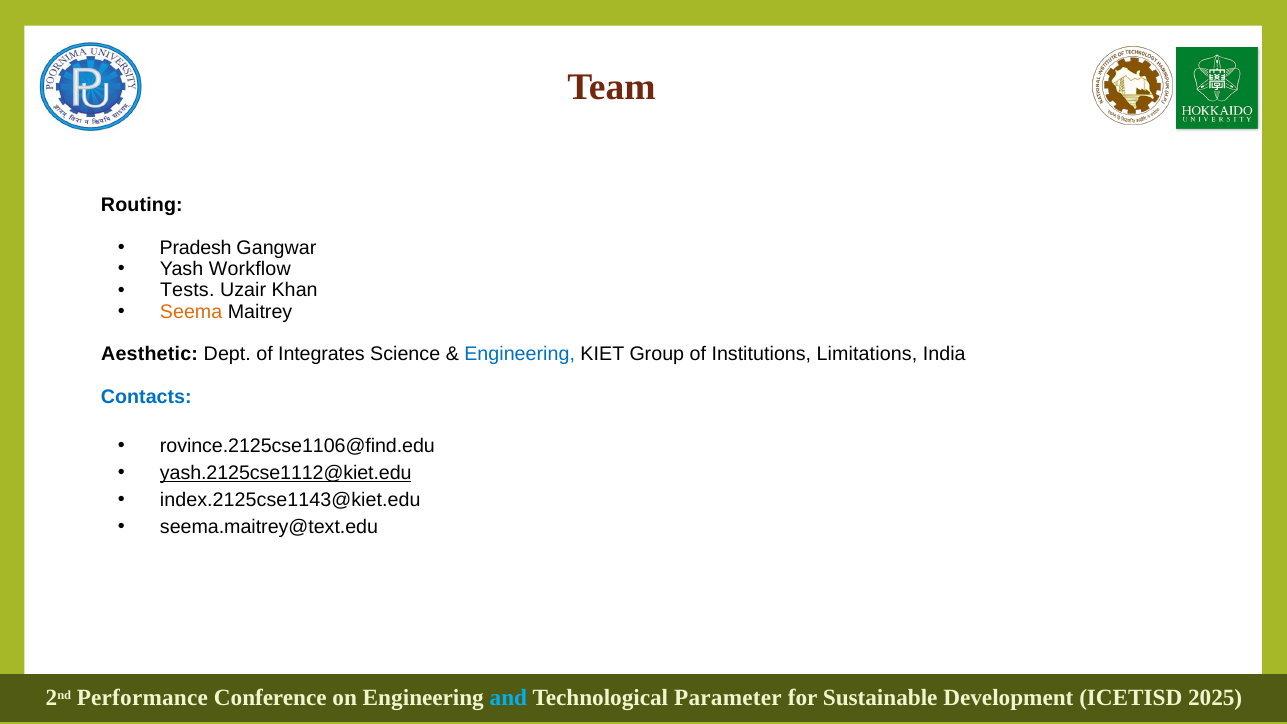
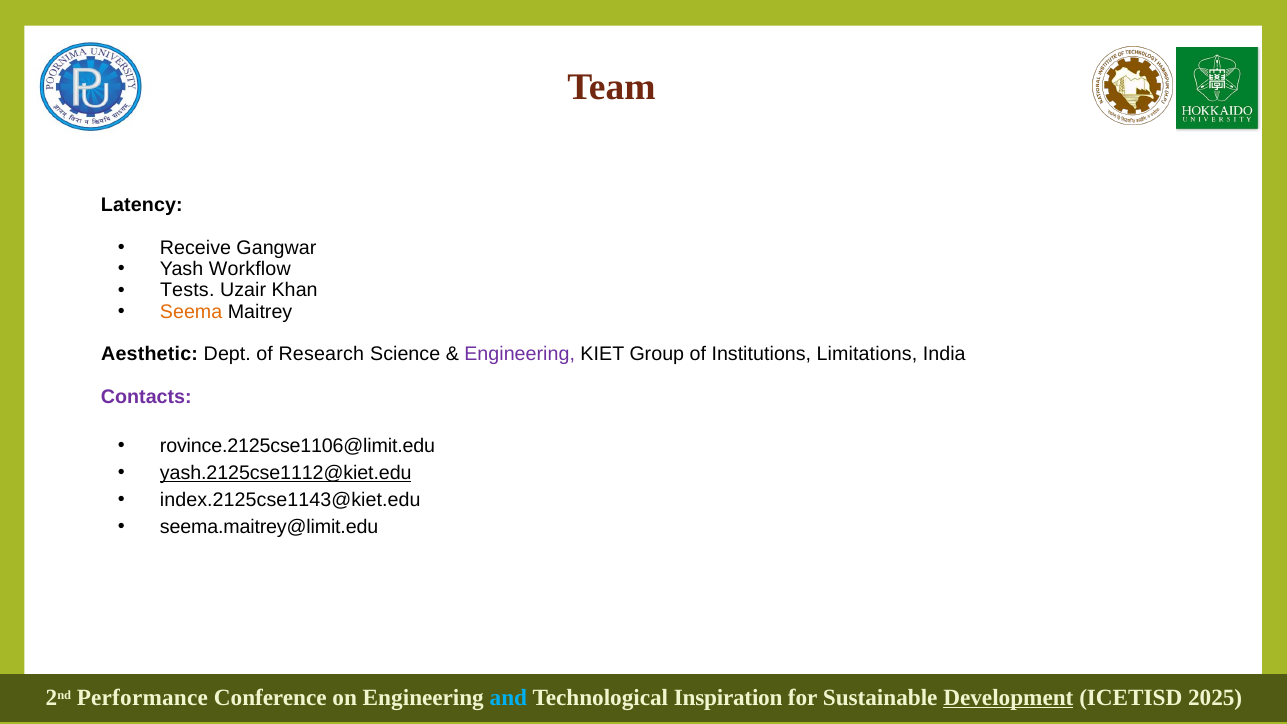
Routing: Routing -> Latency
Pradesh: Pradesh -> Receive
Integrates: Integrates -> Research
Engineering at (520, 354) colour: blue -> purple
Contacts colour: blue -> purple
rovince.2125cse1106@find.edu: rovince.2125cse1106@find.edu -> rovince.2125cse1106@limit.edu
seema.maitrey@text.edu: seema.maitrey@text.edu -> seema.maitrey@limit.edu
Parameter: Parameter -> Inspiration
Development underline: none -> present
